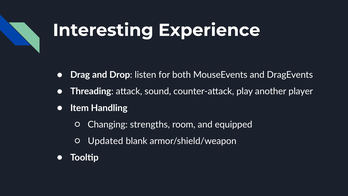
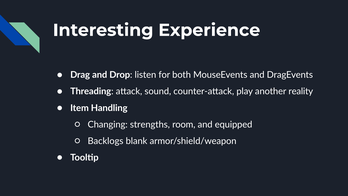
player: player -> reality
Updated: Updated -> Backlogs
